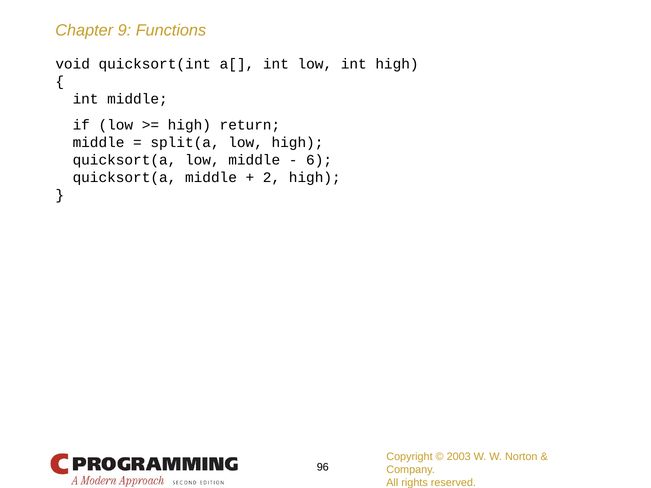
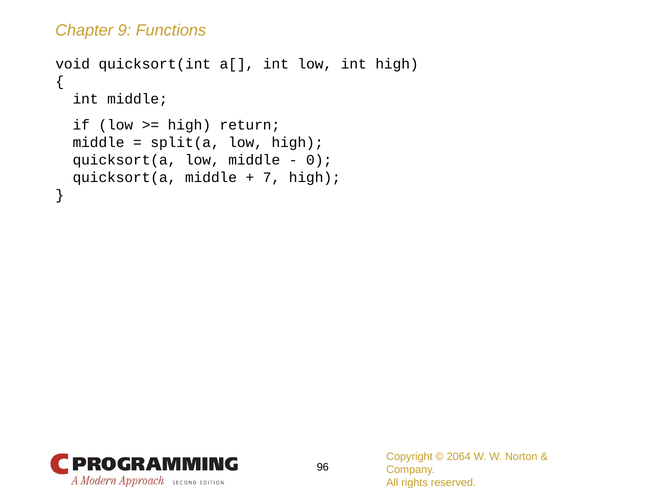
6: 6 -> 0
2: 2 -> 7
2003: 2003 -> 2064
